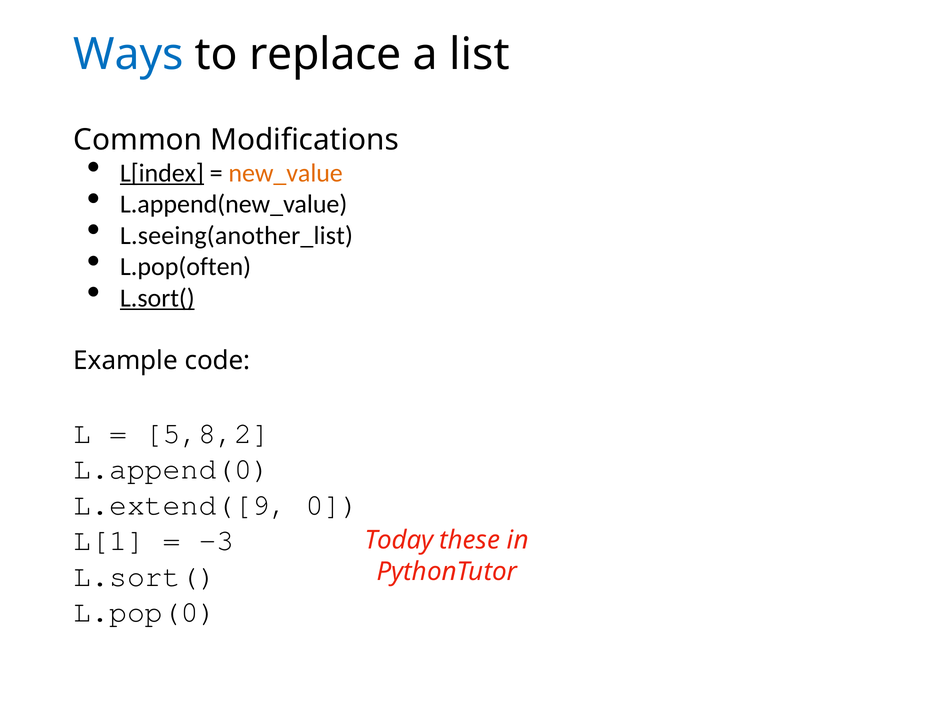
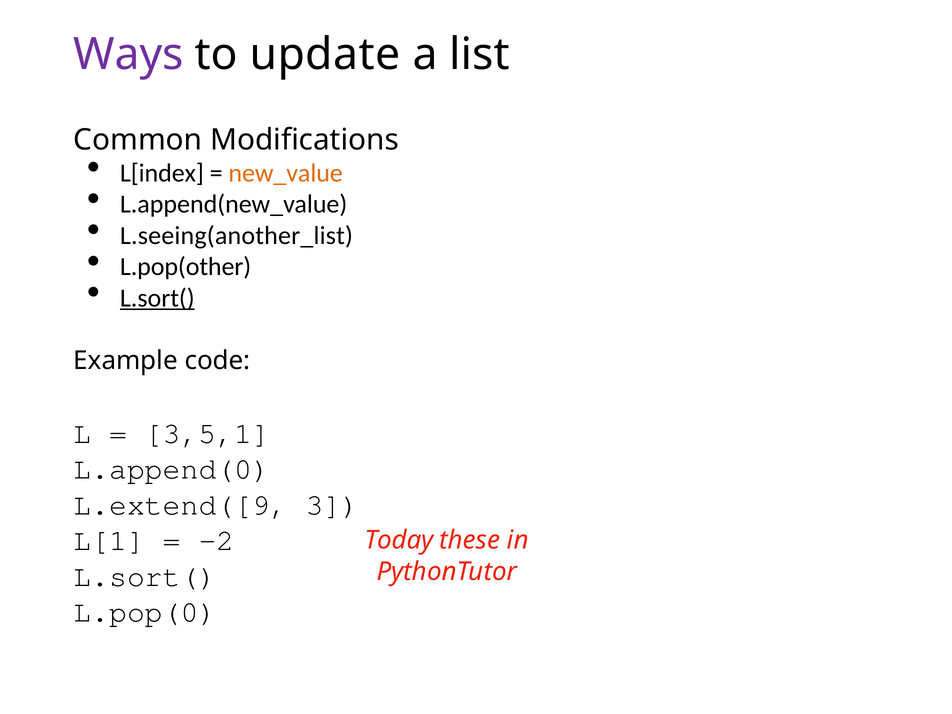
Ways colour: blue -> purple
replace: replace -> update
L[index underline: present -> none
L.pop(often: L.pop(often -> L.pop(other
5,8,2: 5,8,2 -> 3,5,1
0: 0 -> 3
-3: -3 -> -2
